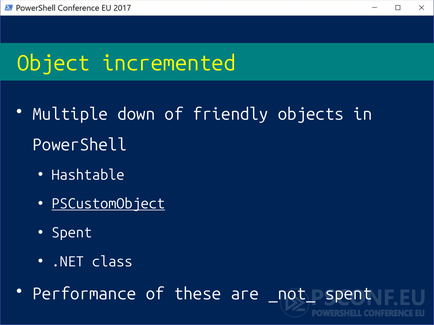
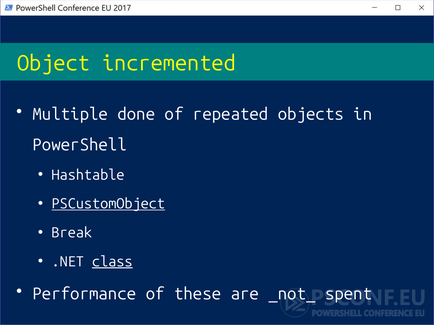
down: down -> done
friendly: friendly -> repeated
Spent at (72, 233): Spent -> Break
class underline: none -> present
